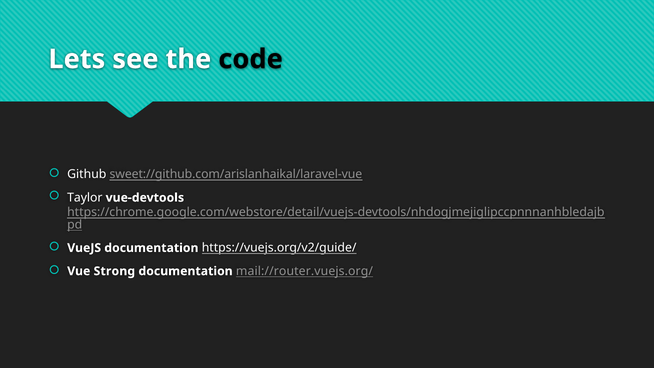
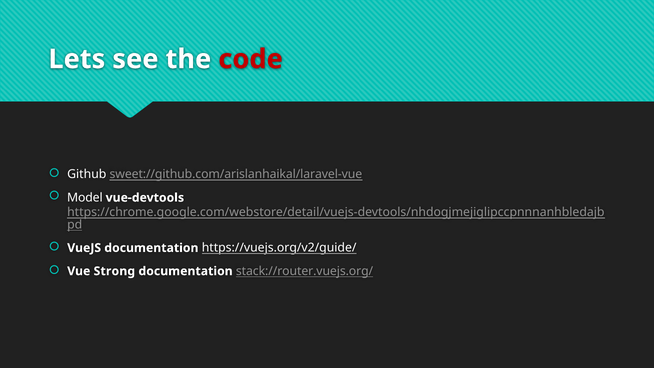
code colour: black -> red
Taylor: Taylor -> Model
mail://router.vuejs.org/: mail://router.vuejs.org/ -> stack://router.vuejs.org/
